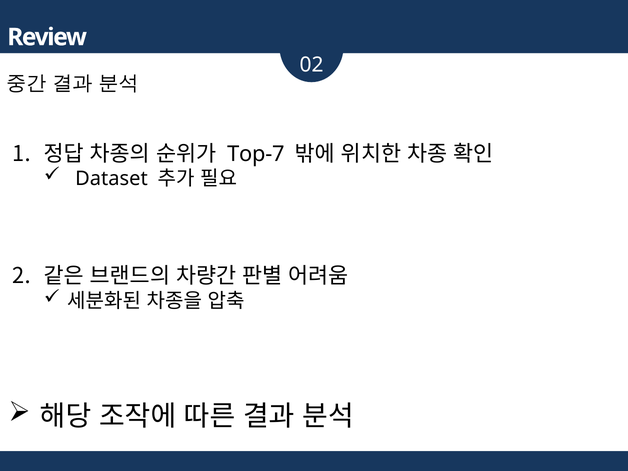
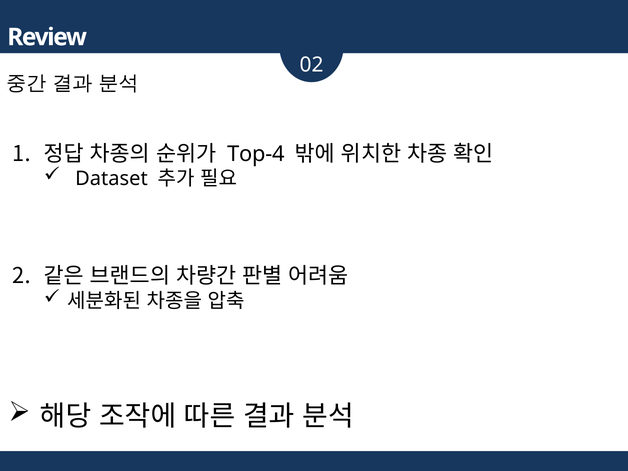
Top-7: Top-7 -> Top-4
